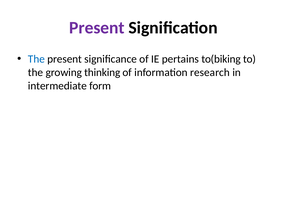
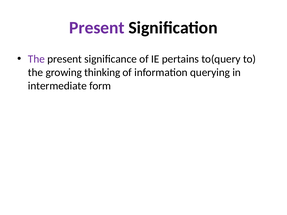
The at (36, 59) colour: blue -> purple
to(biking: to(biking -> to(query
research: research -> querying
